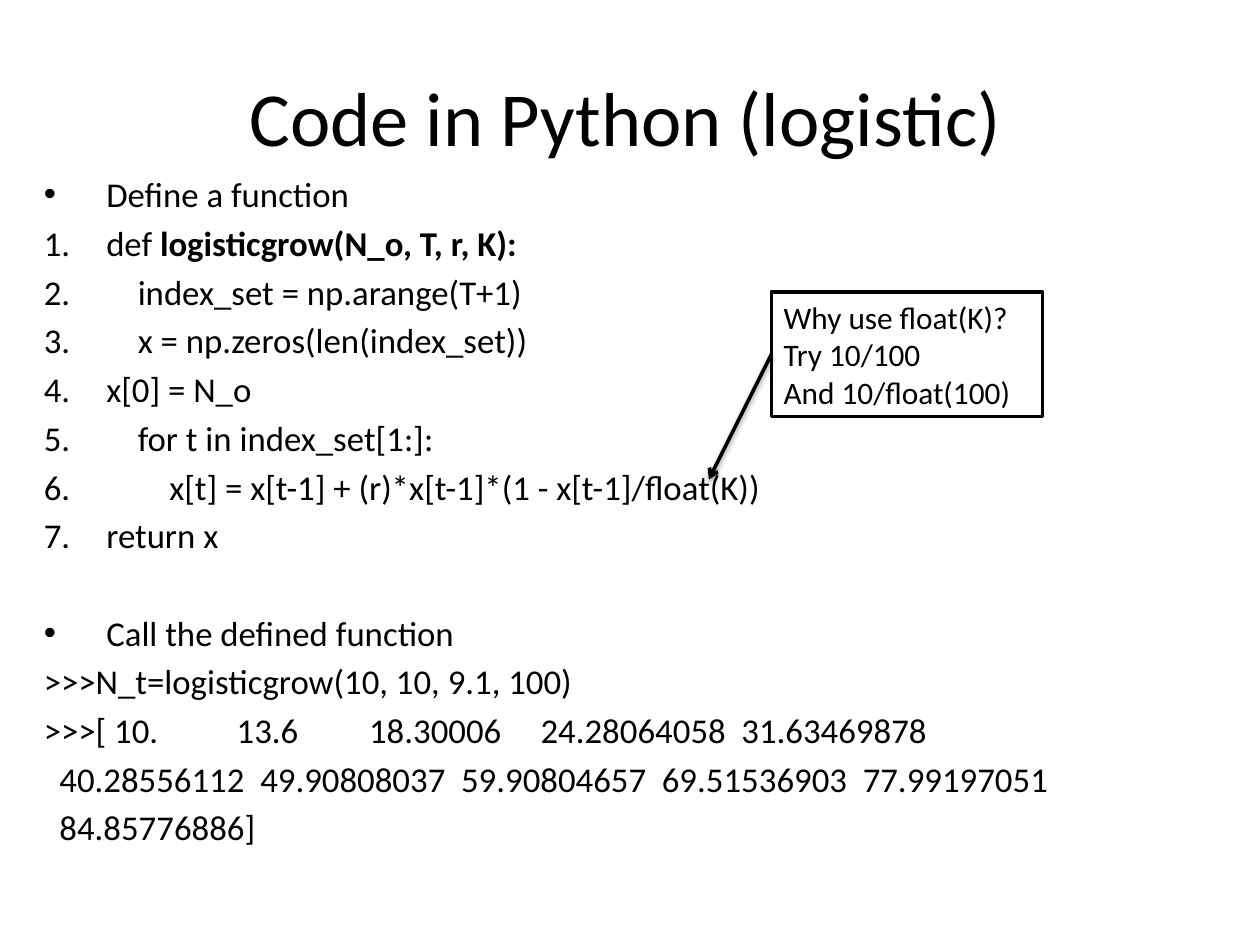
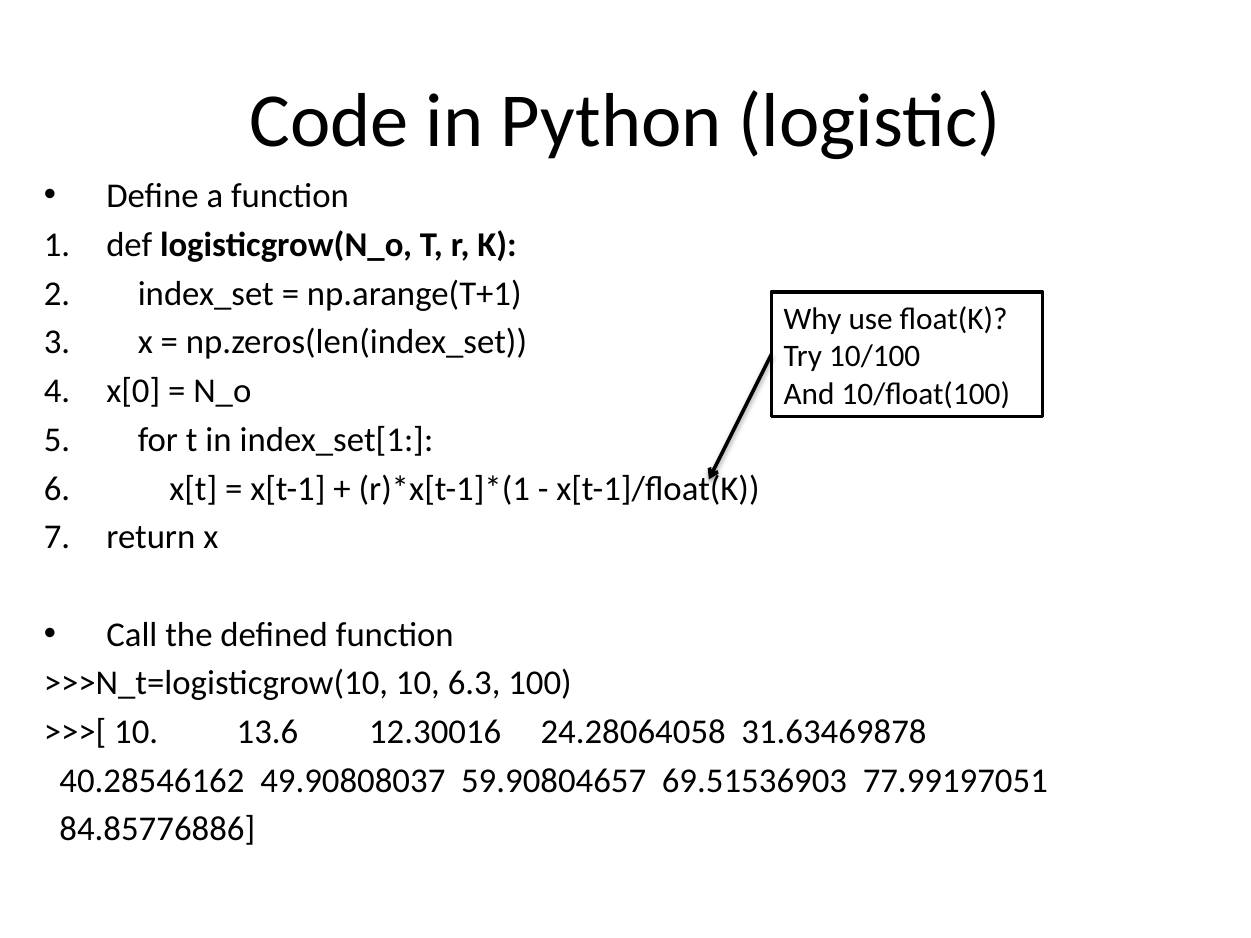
9.1: 9.1 -> 6.3
18.30006: 18.30006 -> 12.30016
40.28556112: 40.28556112 -> 40.28546162
